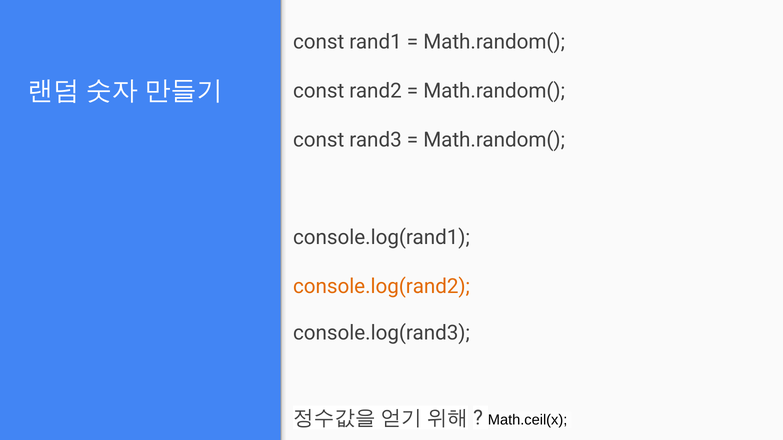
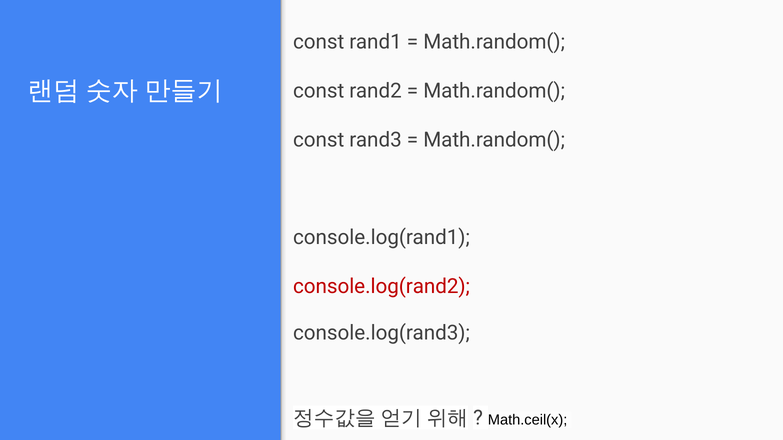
console.log(rand2 colour: orange -> red
